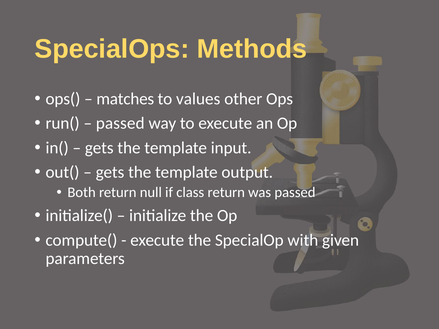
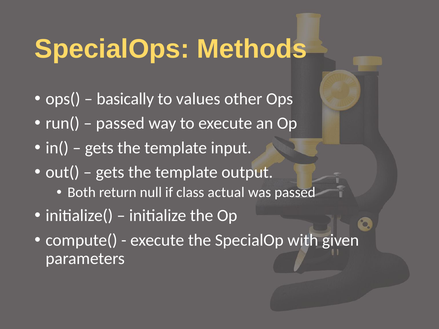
matches: matches -> basically
class return: return -> actual
